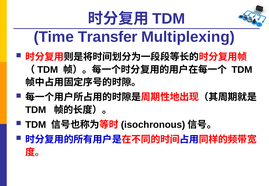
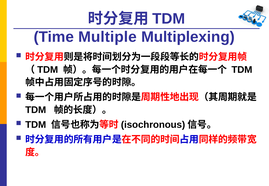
Transfer: Transfer -> Multiple
